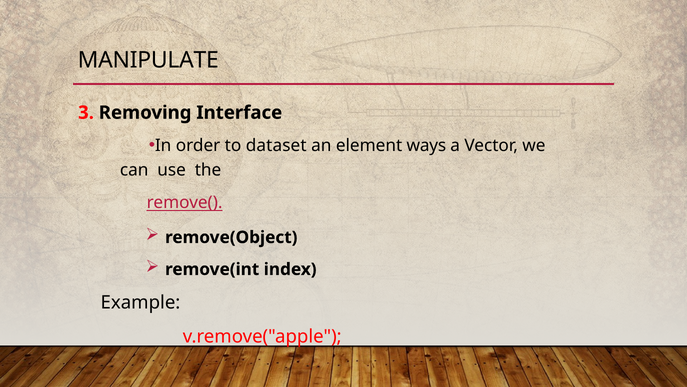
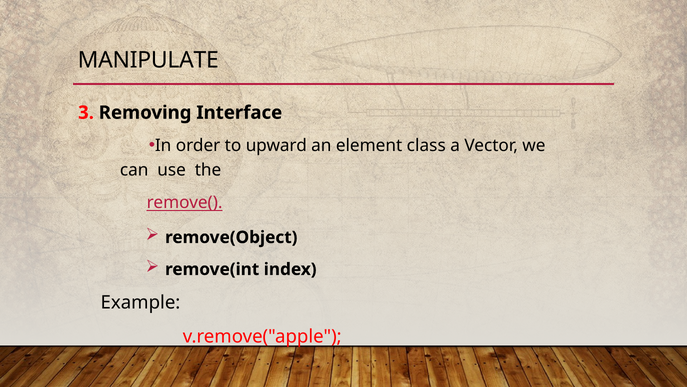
dataset: dataset -> upward
ways: ways -> class
